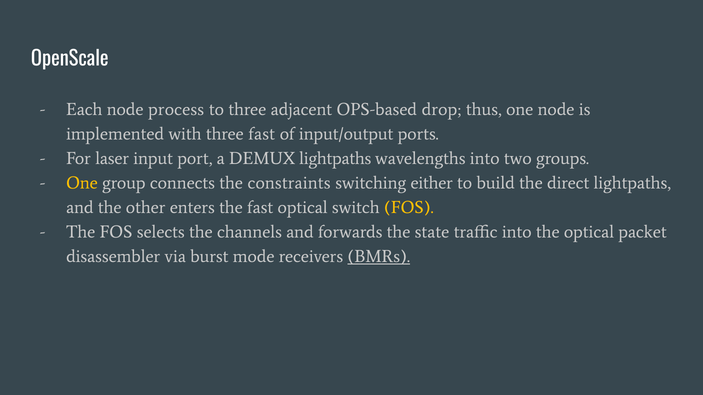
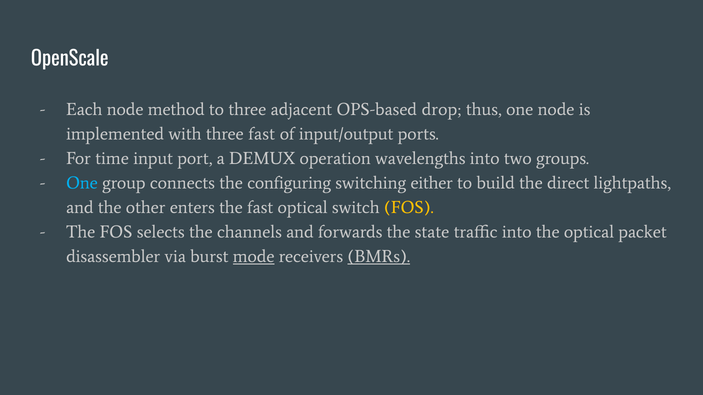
process: process -> method
laser: laser -> time
DEMUX lightpaths: lightpaths -> operation
One at (82, 183) colour: yellow -> light blue
constraints: constraints -> configuring
mode underline: none -> present
